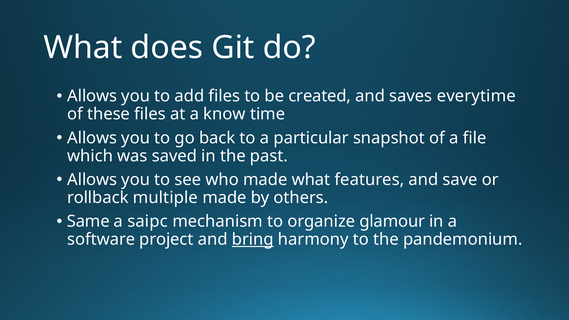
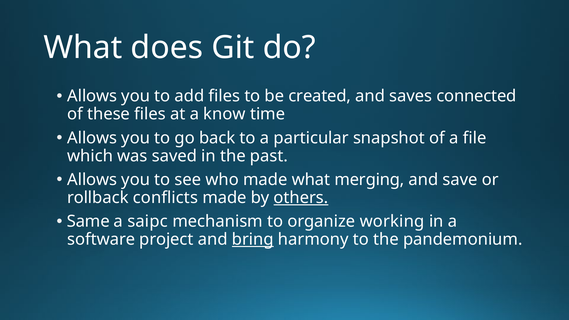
everytime: everytime -> connected
features: features -> merging
multiple: multiple -> conflicts
others underline: none -> present
glamour: glamour -> working
